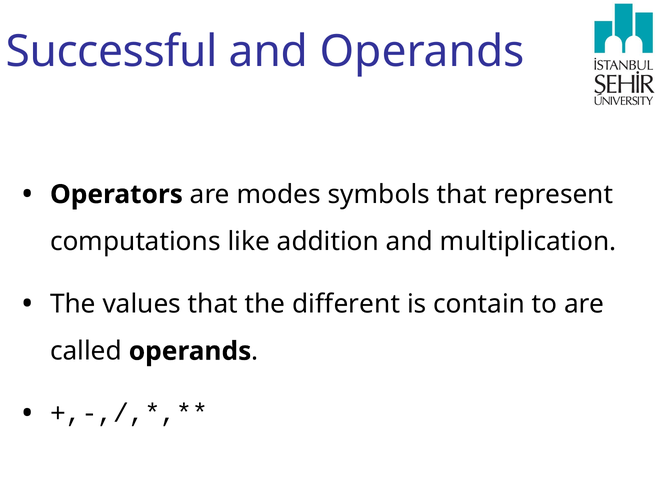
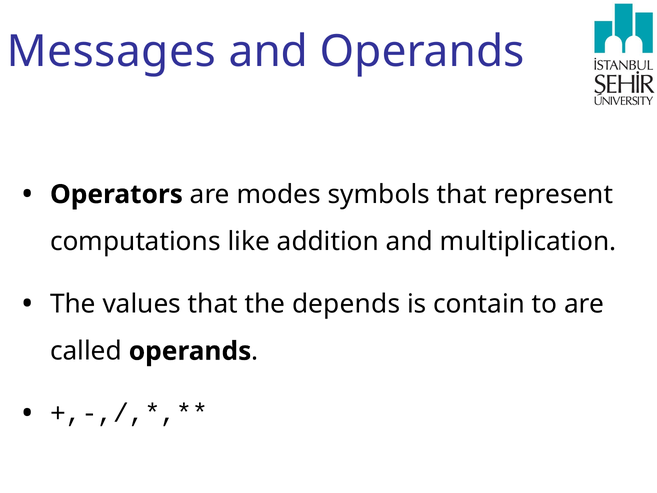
Successful: Successful -> Messages
different: different -> depends
